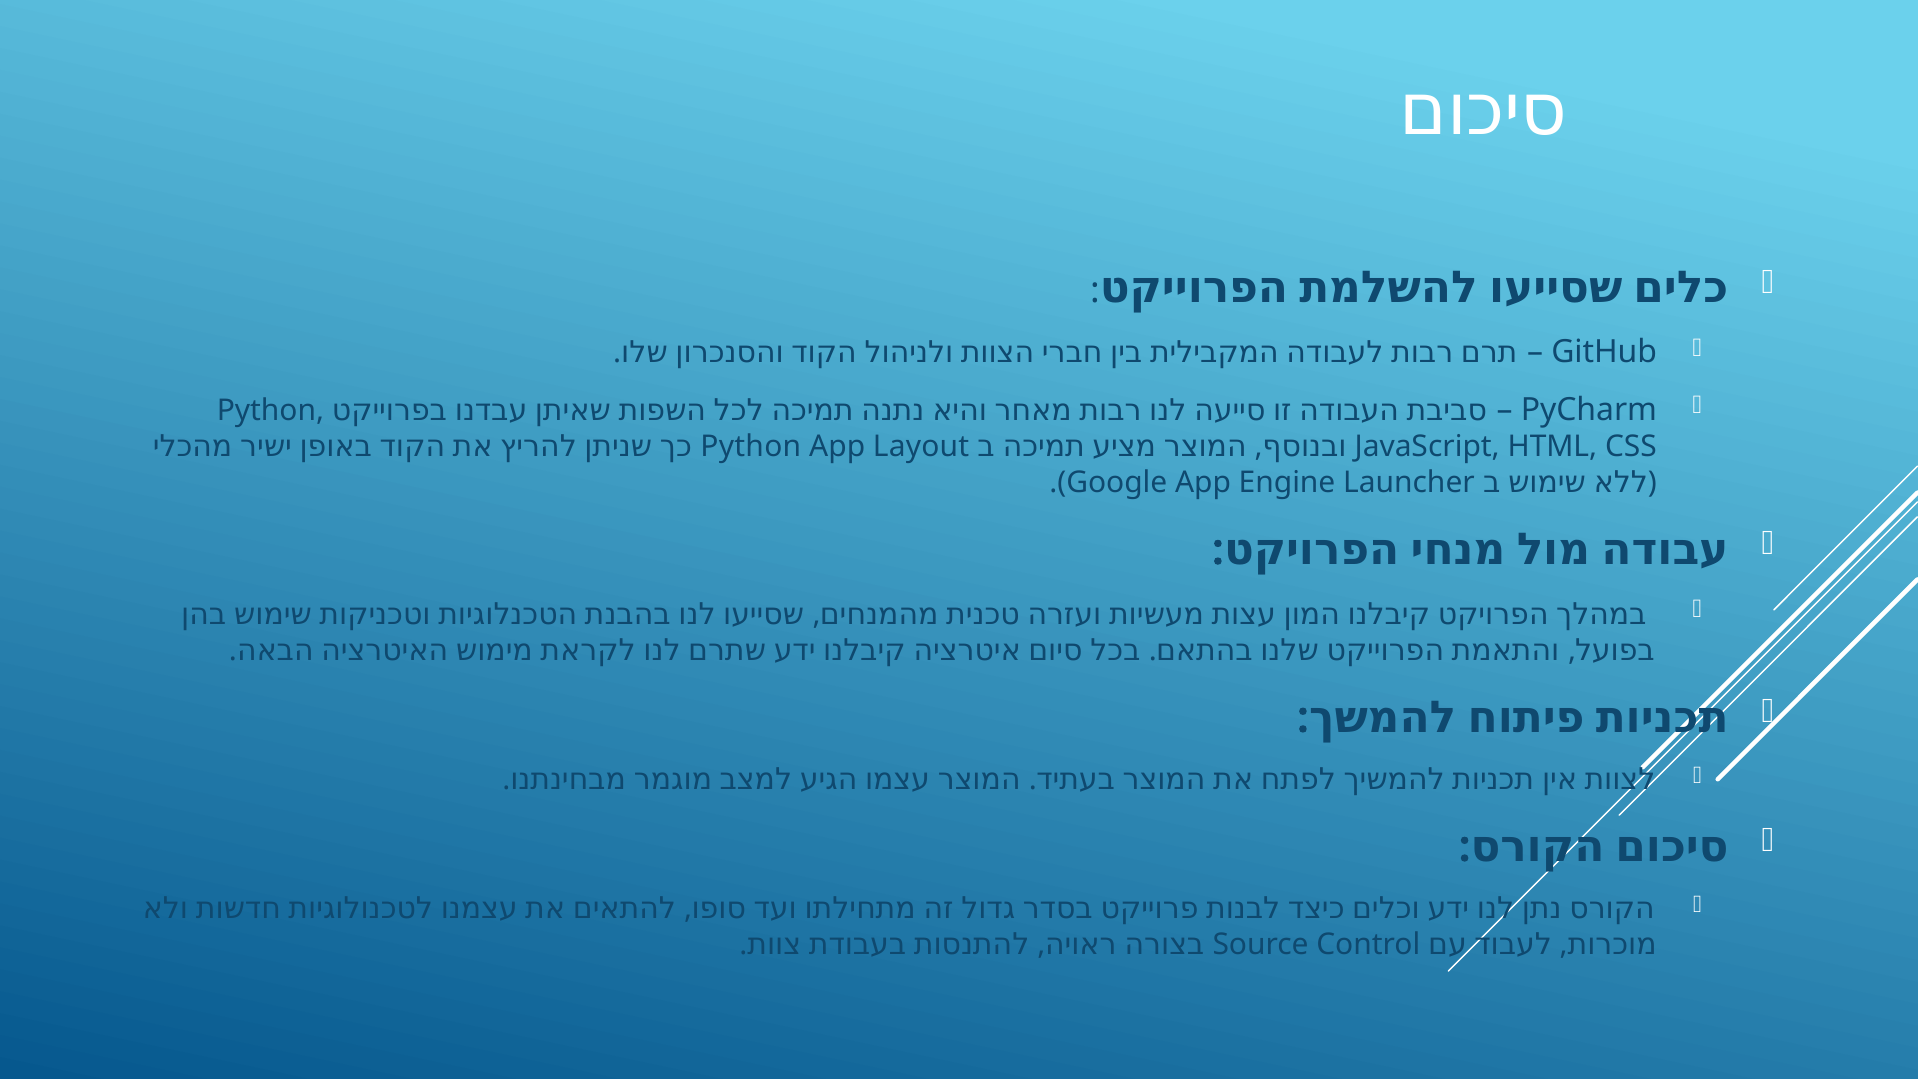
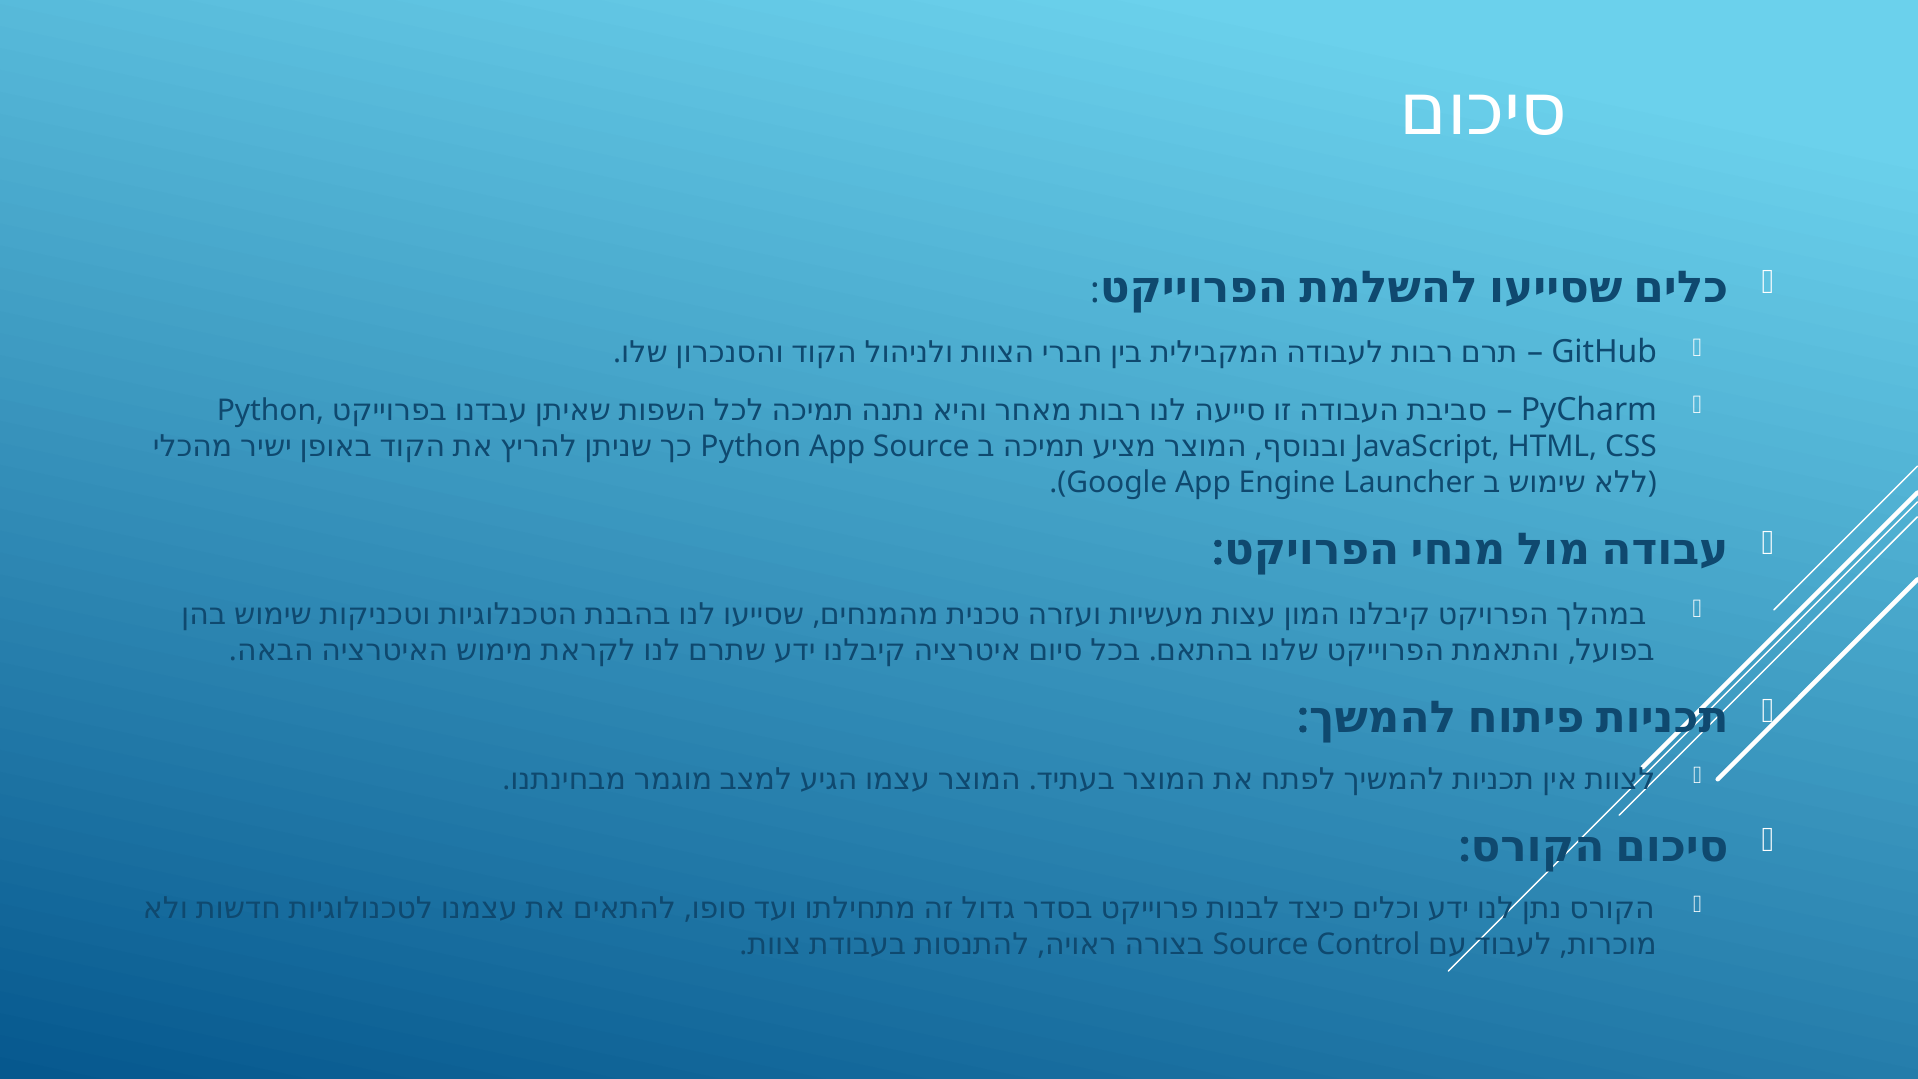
App Layout: Layout -> Source
